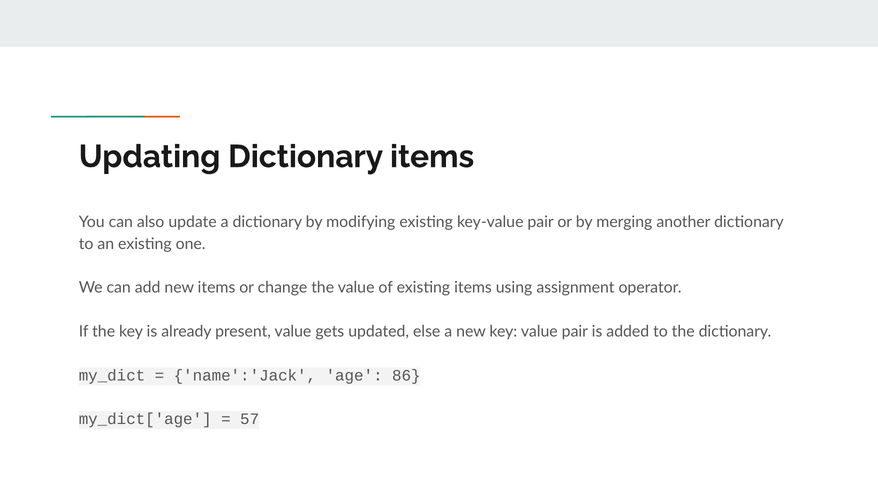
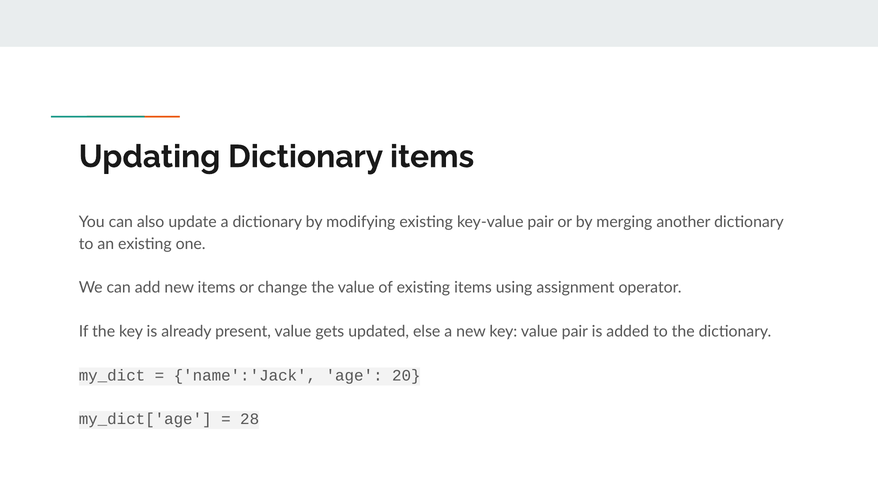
86: 86 -> 20
57: 57 -> 28
